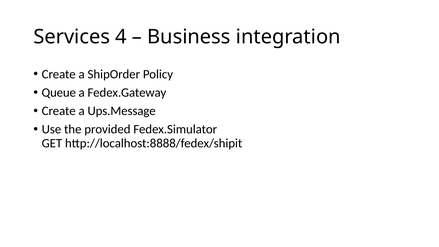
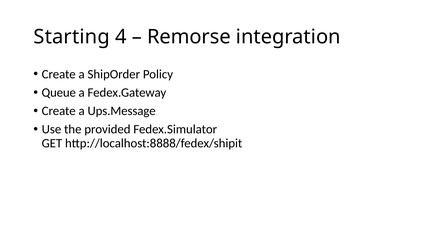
Services: Services -> Starting
Business: Business -> Remorse
